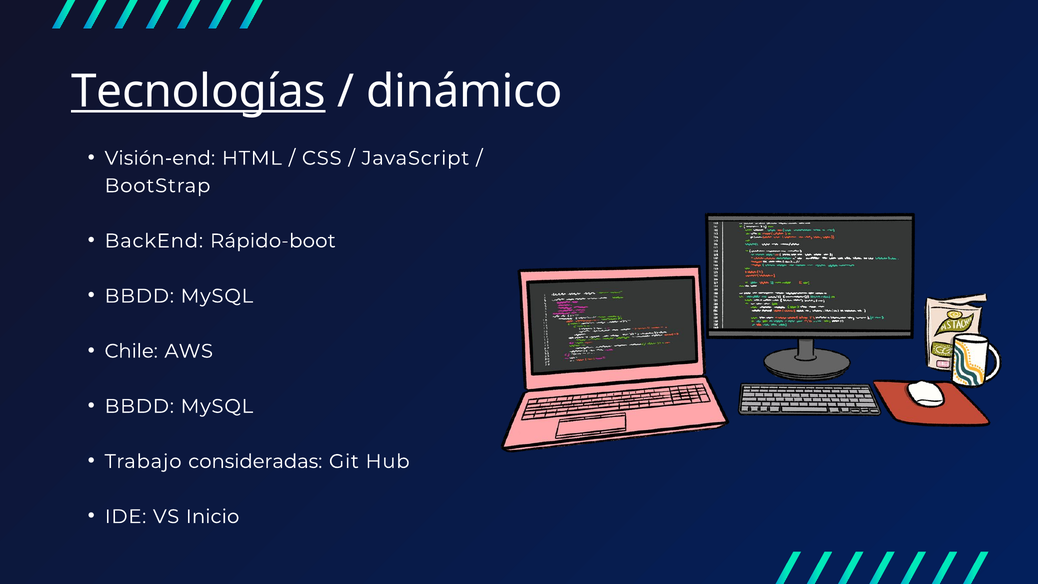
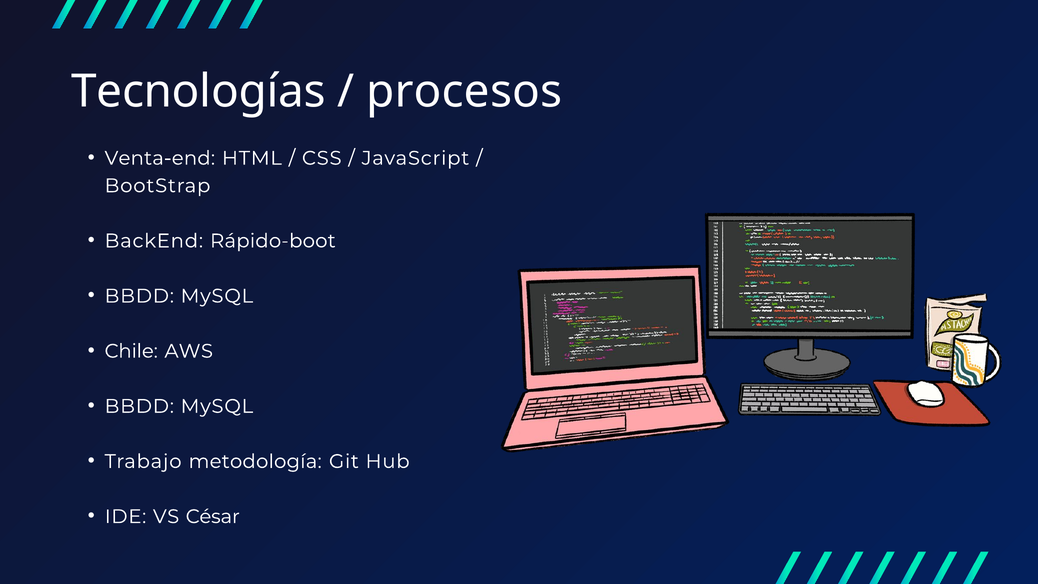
Tecnologías underline: present -> none
dinámico: dinámico -> procesos
Visión-end: Visión-end -> Venta-end
consideradas: consideradas -> metodología
Inicio: Inicio -> César
